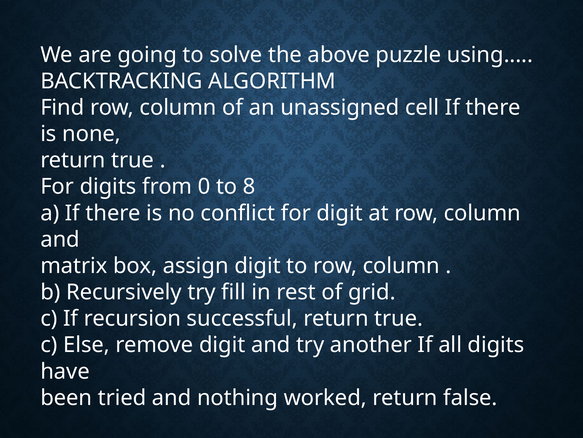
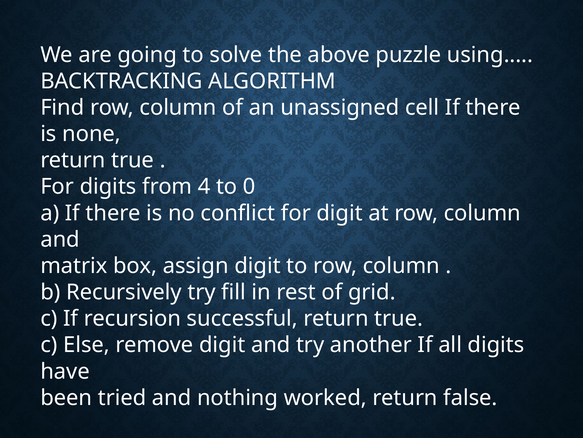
0: 0 -> 4
8: 8 -> 0
